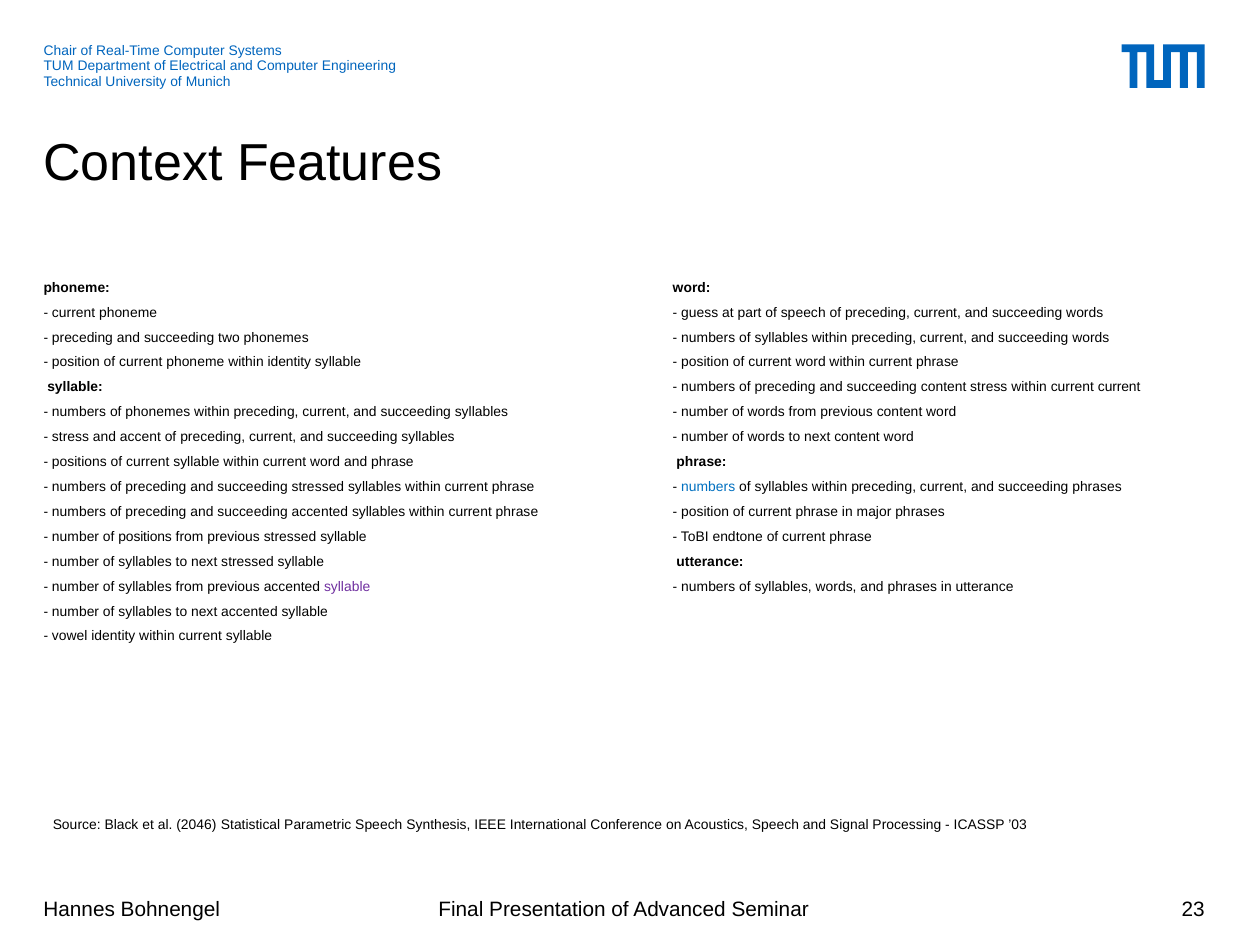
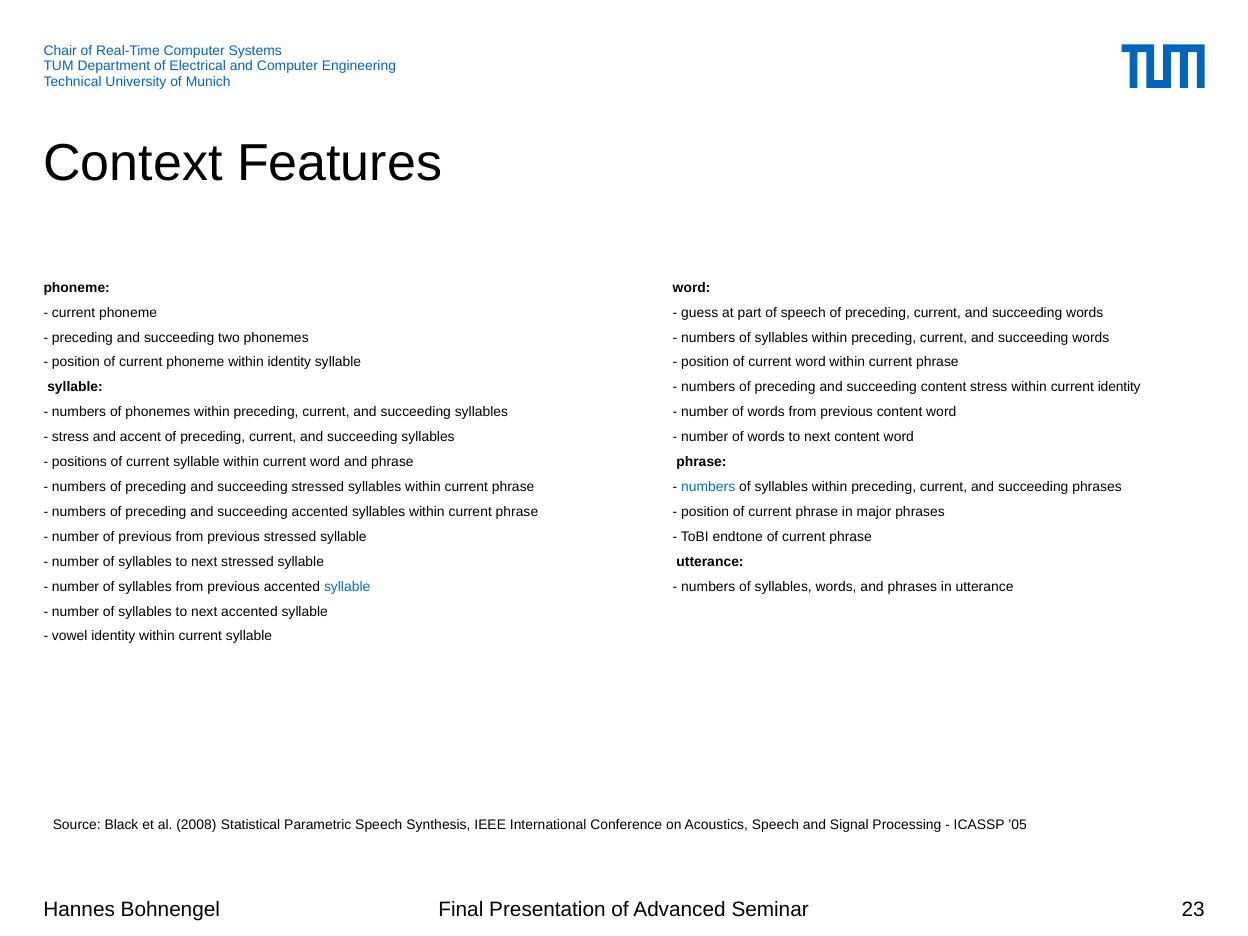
current current: current -> identity
of positions: positions -> previous
syllable at (347, 587) colour: purple -> blue
2046: 2046 -> 2008
’03: ’03 -> ’05
